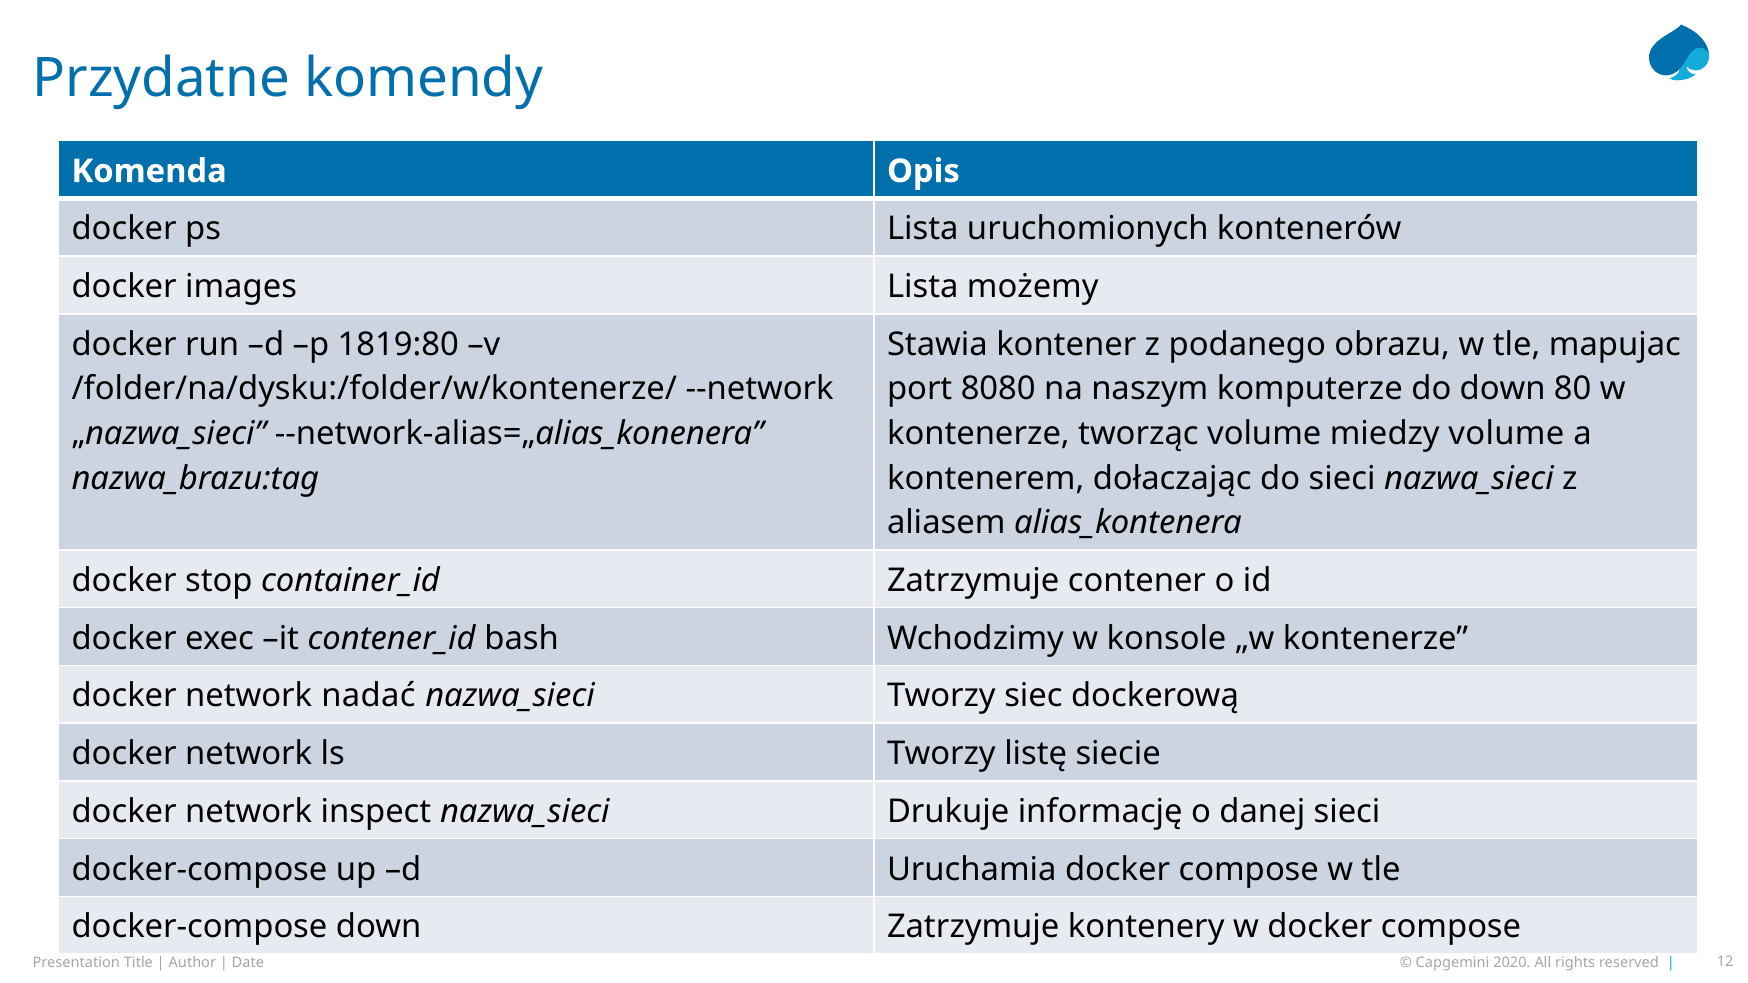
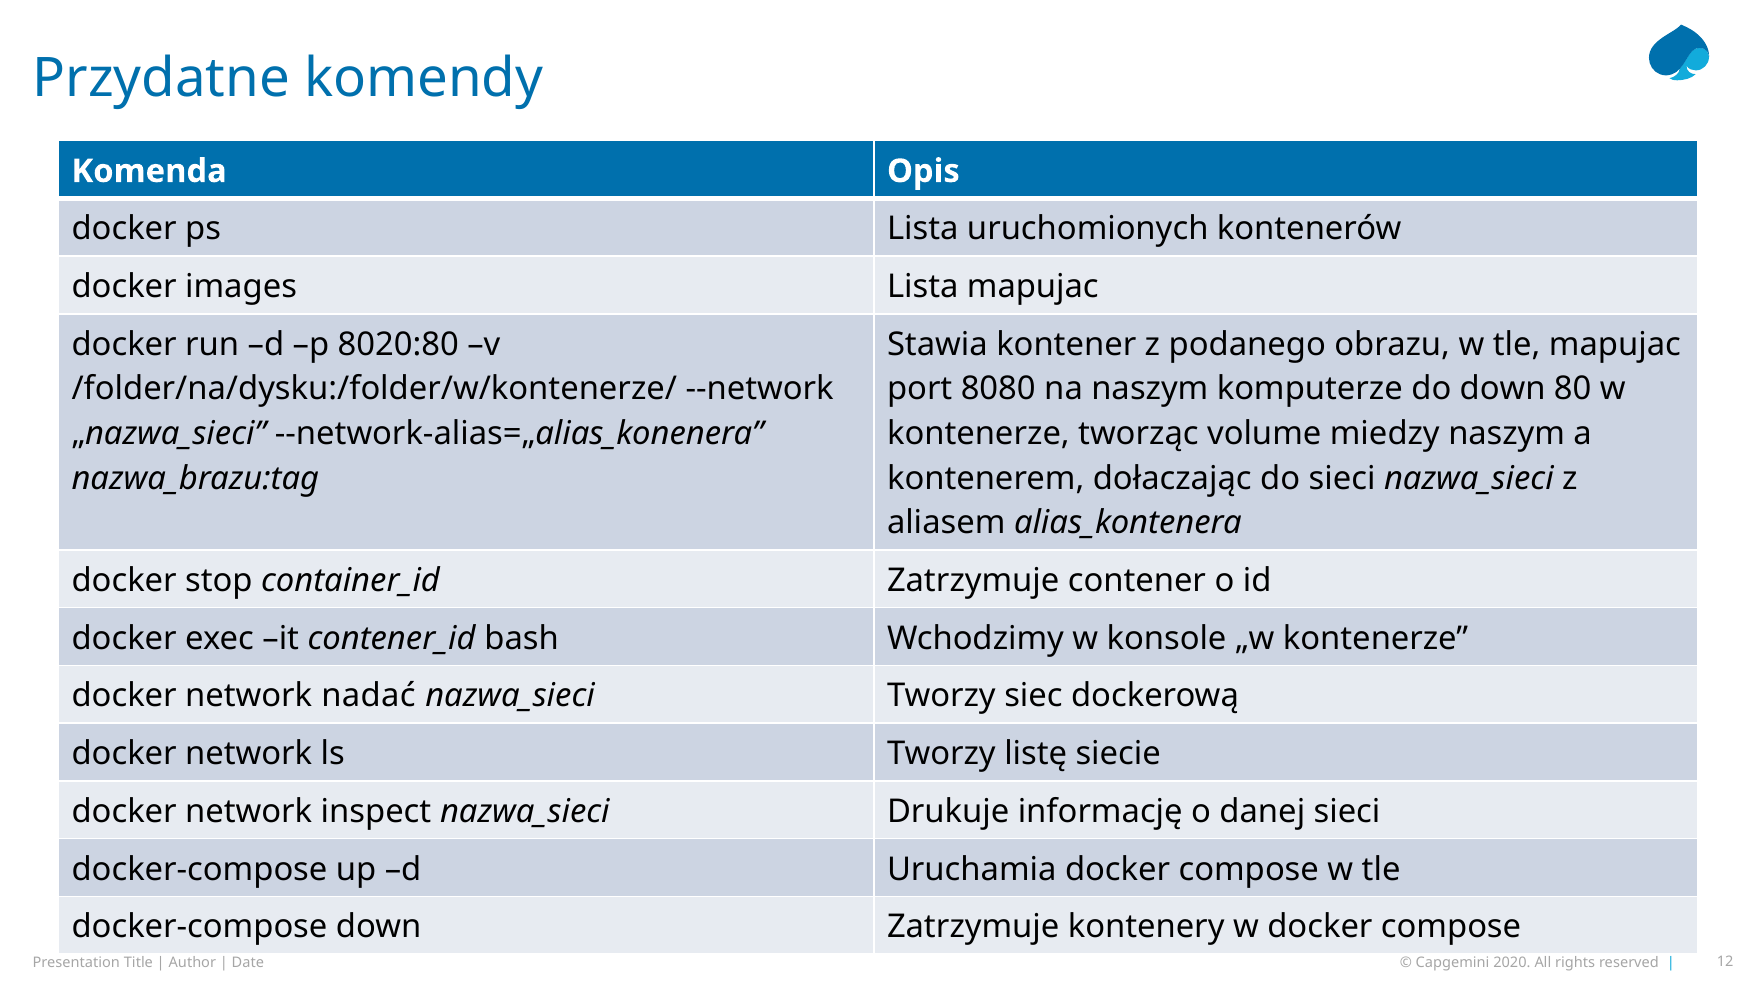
Lista możemy: możemy -> mapujac
1819:80: 1819:80 -> 8020:80
miedzy volume: volume -> naszym
